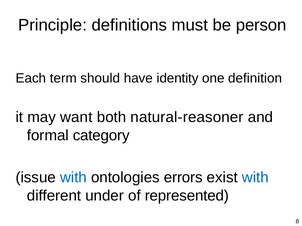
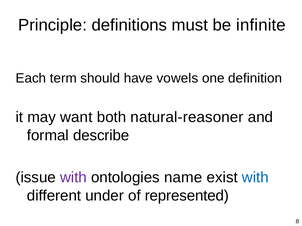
person: person -> infinite
identity: identity -> vowels
category: category -> describe
with at (73, 178) colour: blue -> purple
errors: errors -> name
